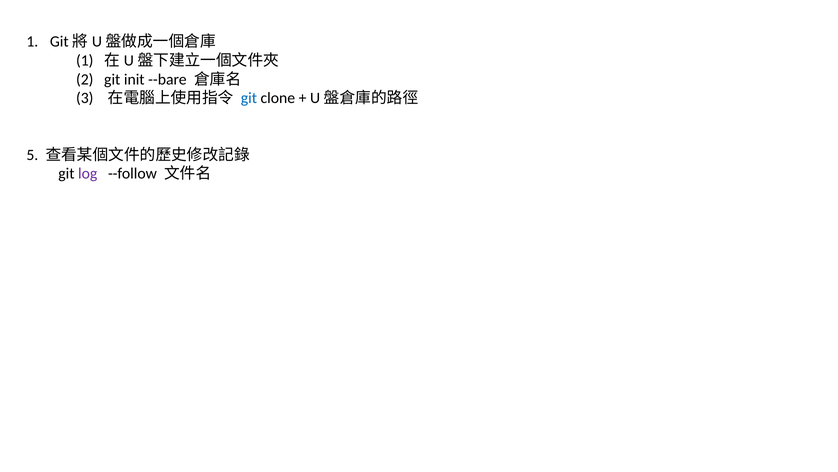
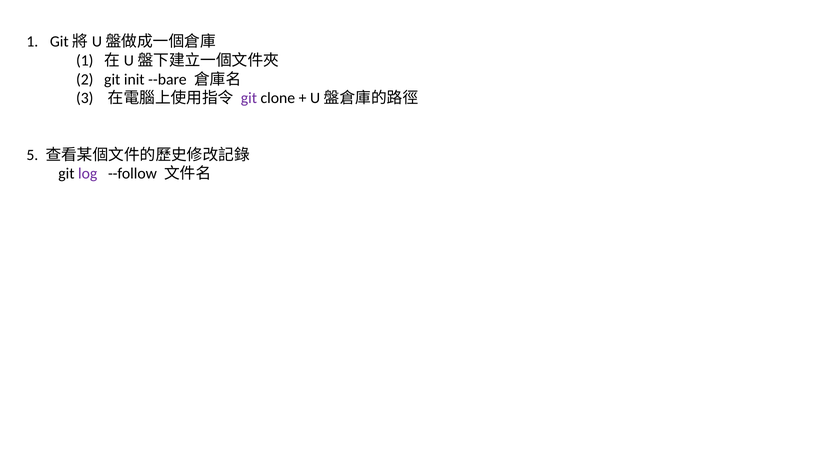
git at (249, 98) colour: blue -> purple
